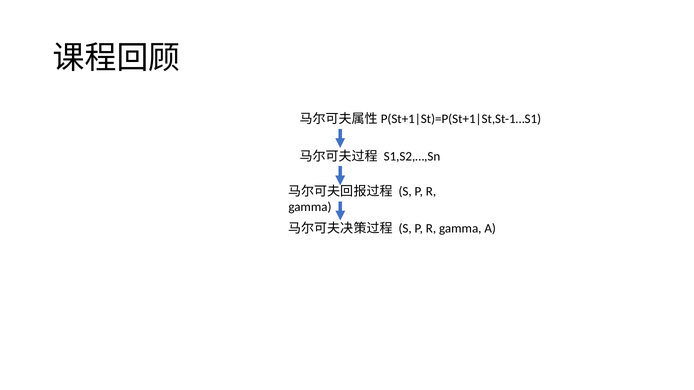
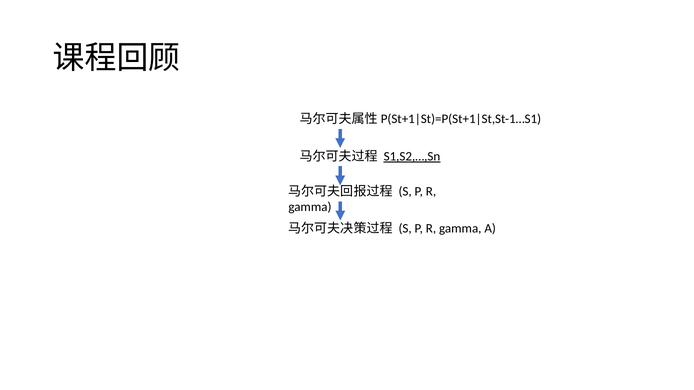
S1,S2,…,Sn underline: none -> present
